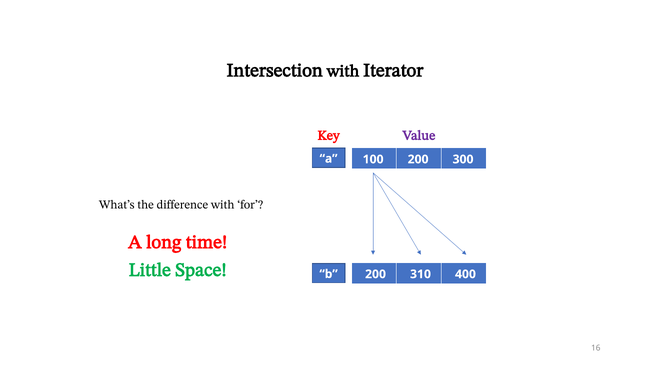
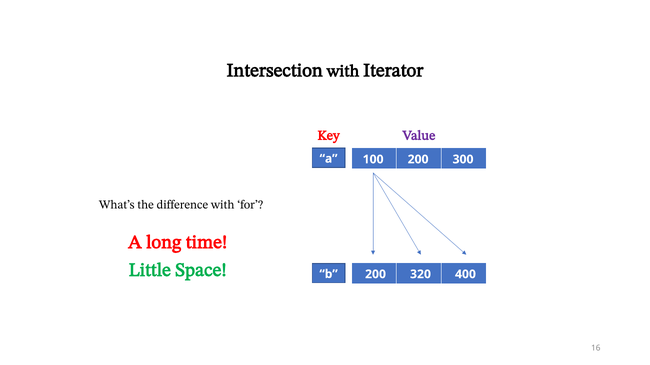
310: 310 -> 320
